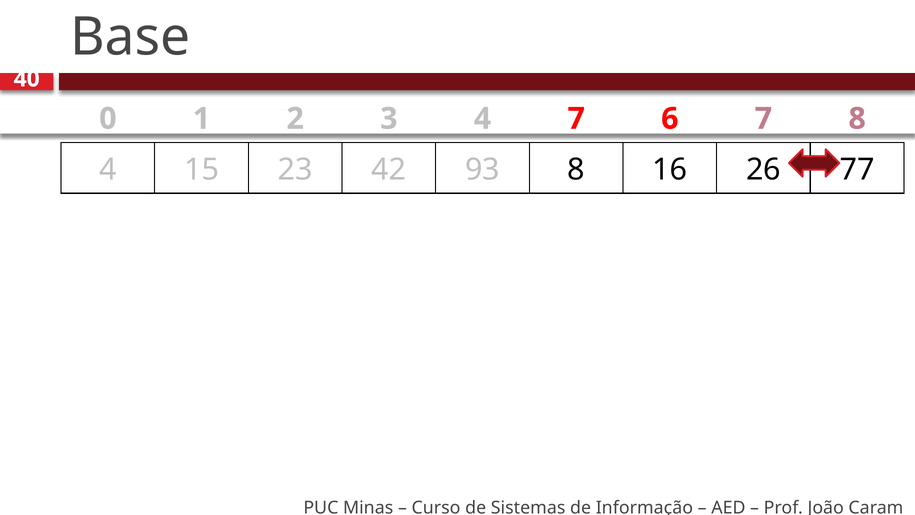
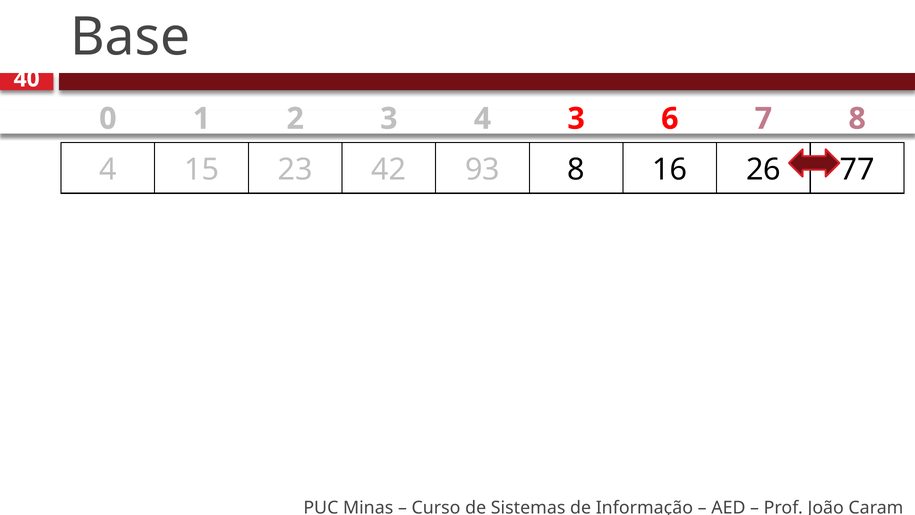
4 7: 7 -> 3
